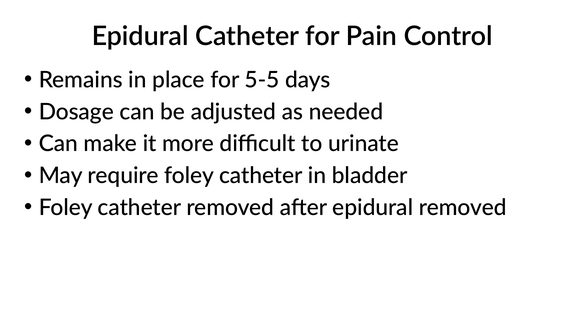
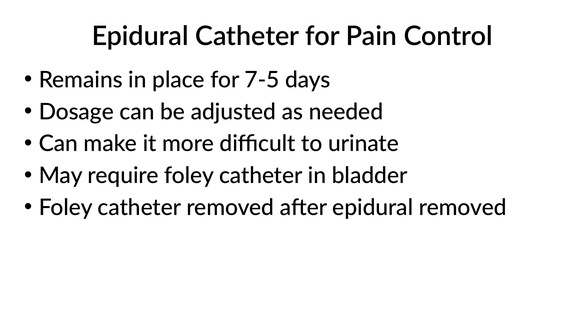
5-5: 5-5 -> 7-5
